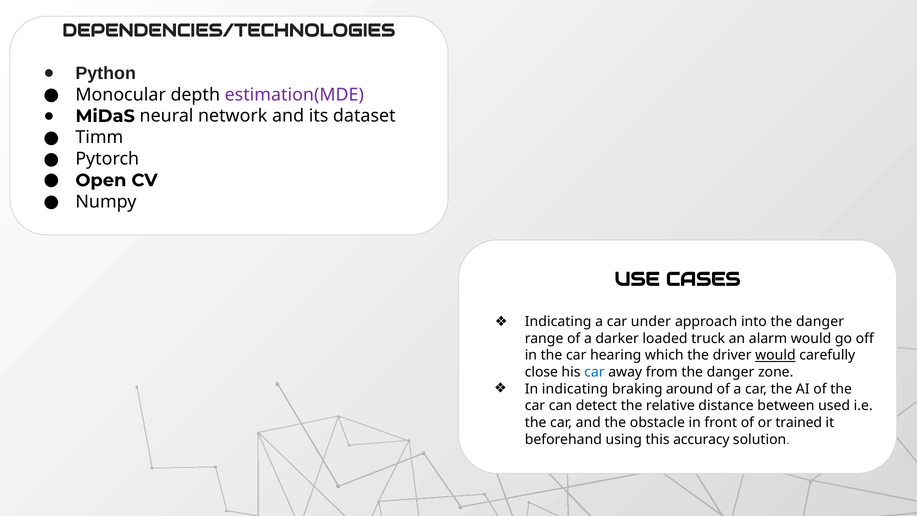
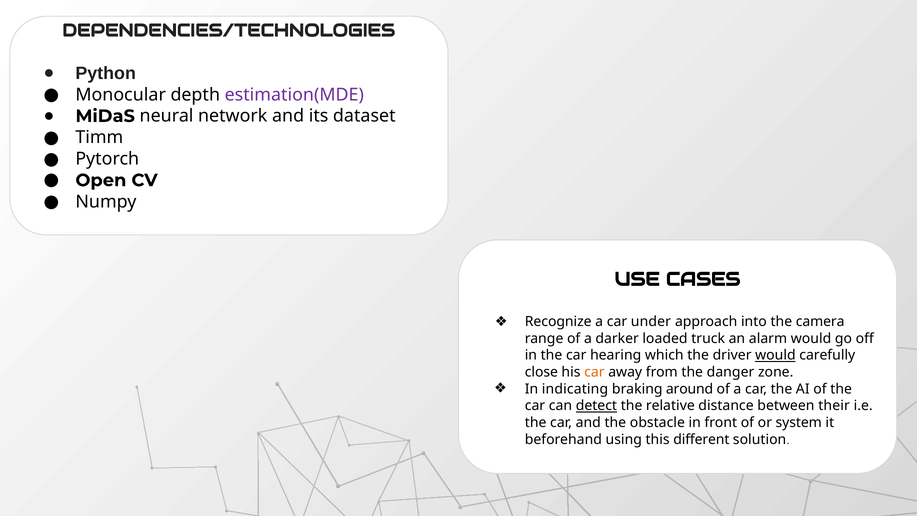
Indicating at (558, 322): Indicating -> Recognize
into the danger: danger -> camera
car at (594, 372) colour: blue -> orange
detect underline: none -> present
used: used -> their
trained: trained -> system
accuracy: accuracy -> different
